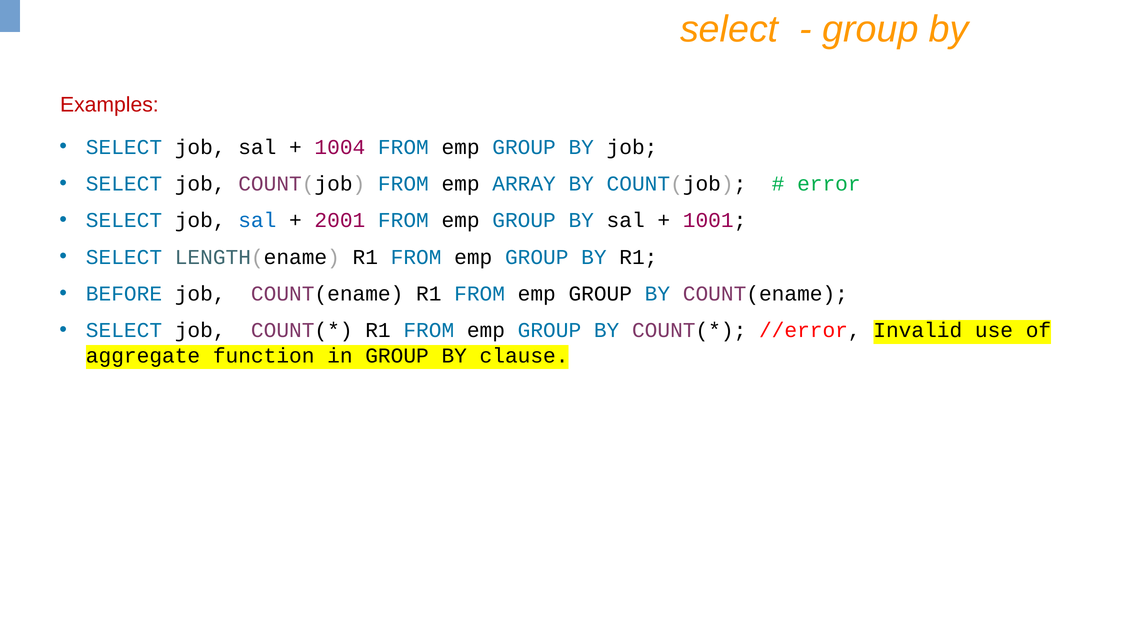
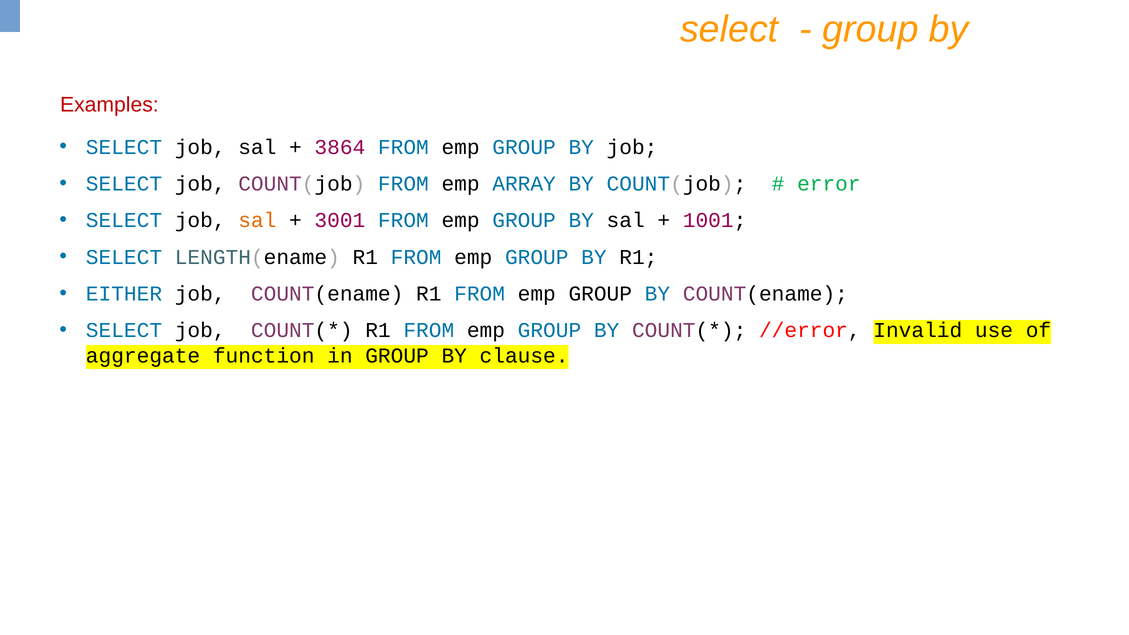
1004: 1004 -> 3864
sal at (257, 220) colour: blue -> orange
2001: 2001 -> 3001
BEFORE: BEFORE -> EITHER
